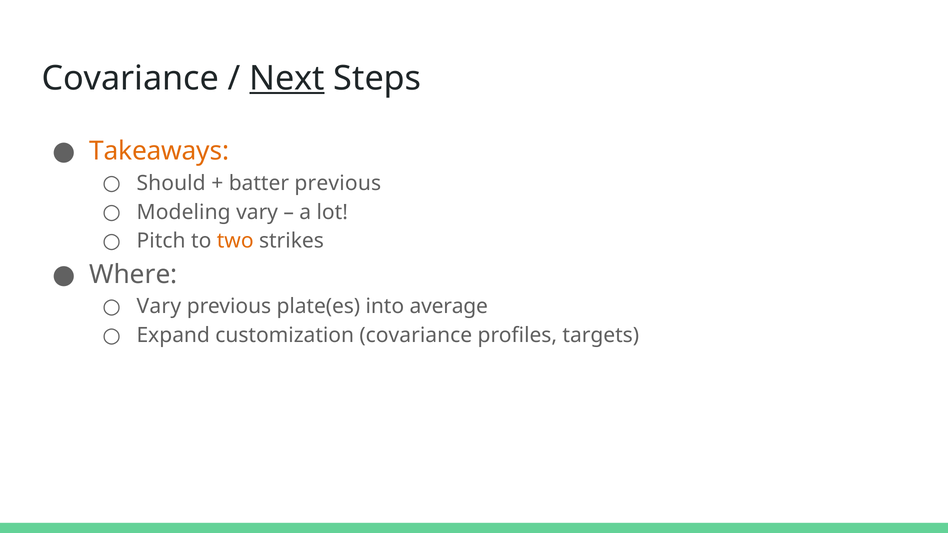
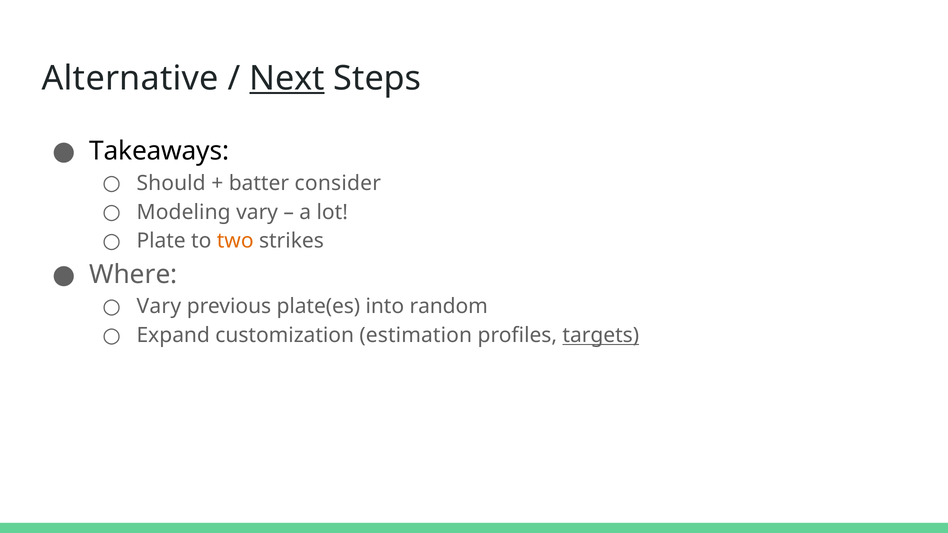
Covariance at (130, 79): Covariance -> Alternative
Takeaways colour: orange -> black
batter previous: previous -> consider
Pitch: Pitch -> Plate
average: average -> random
customization covariance: covariance -> estimation
targets underline: none -> present
